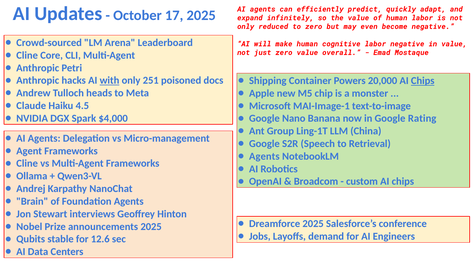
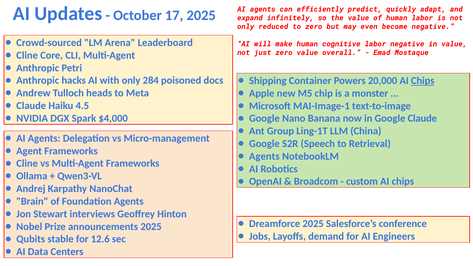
with underline: present -> none
251: 251 -> 284
Google Rating: Rating -> Claude
